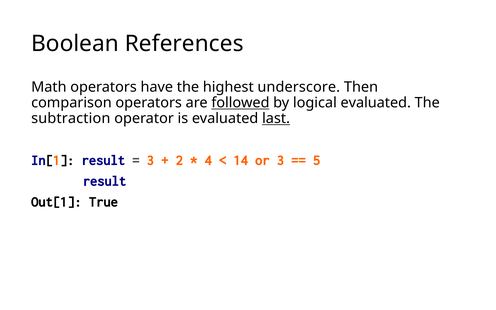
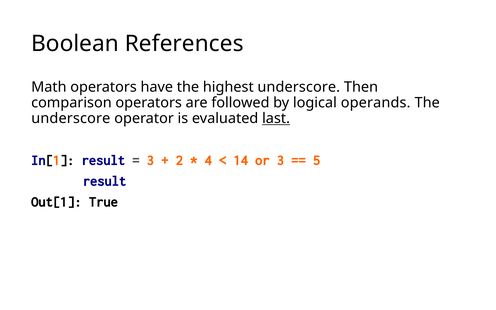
followed underline: present -> none
logical evaluated: evaluated -> operands
subtraction at (71, 118): subtraction -> underscore
